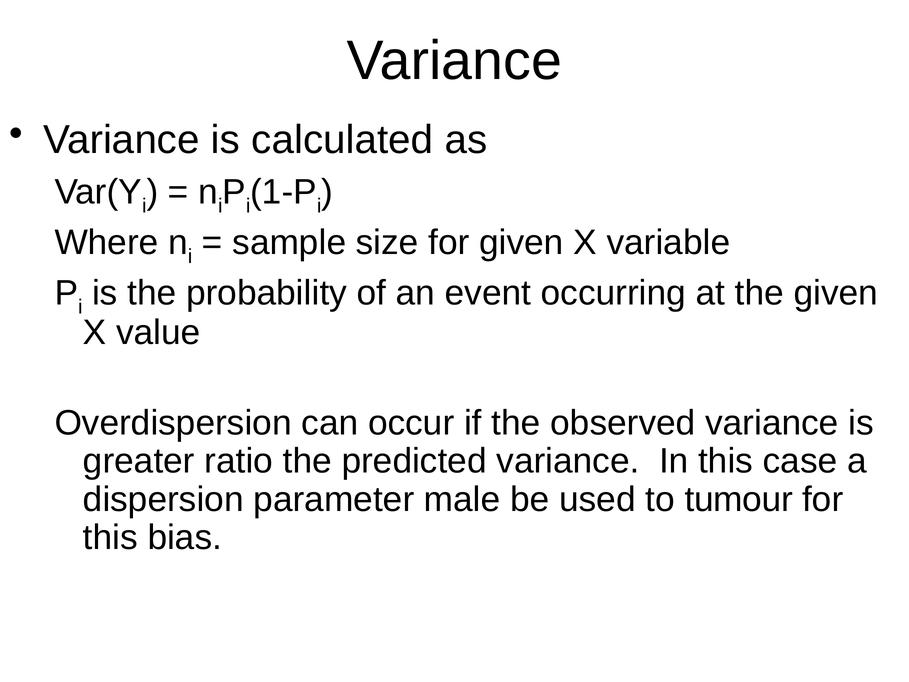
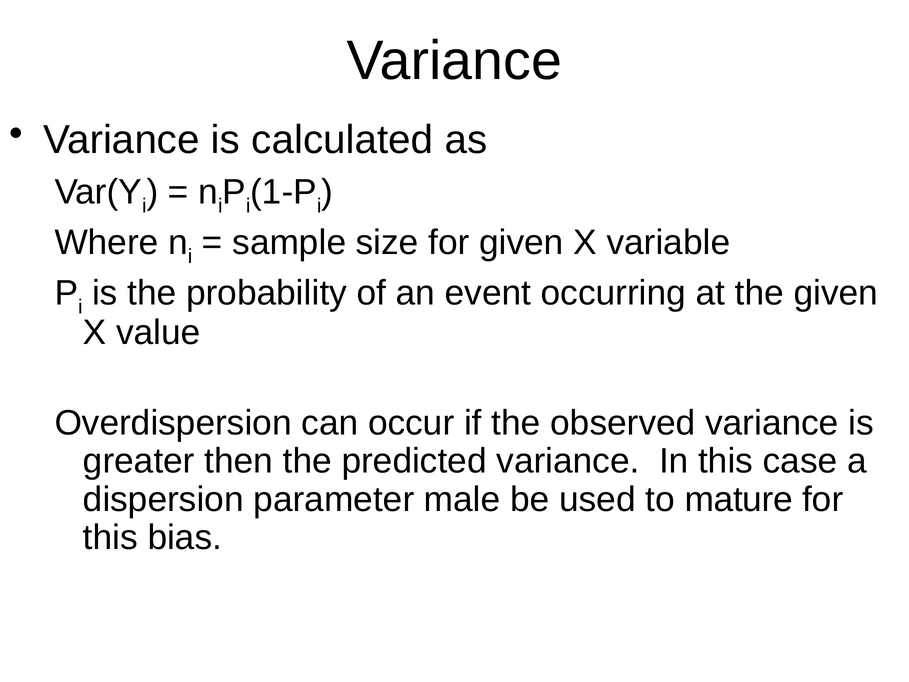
ratio: ratio -> then
tumour: tumour -> mature
